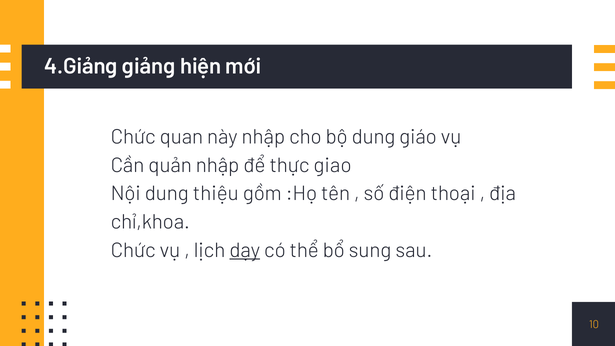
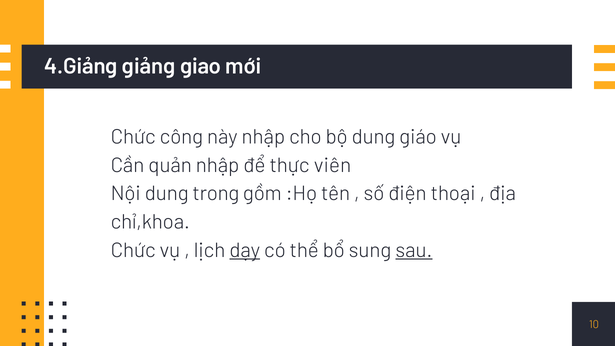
hiện: hiện -> giao
quan: quan -> công
giao: giao -> viên
thiệu: thiệu -> trong
sau underline: none -> present
